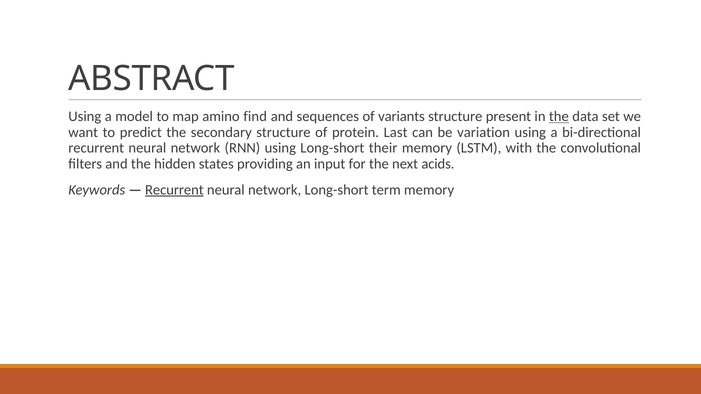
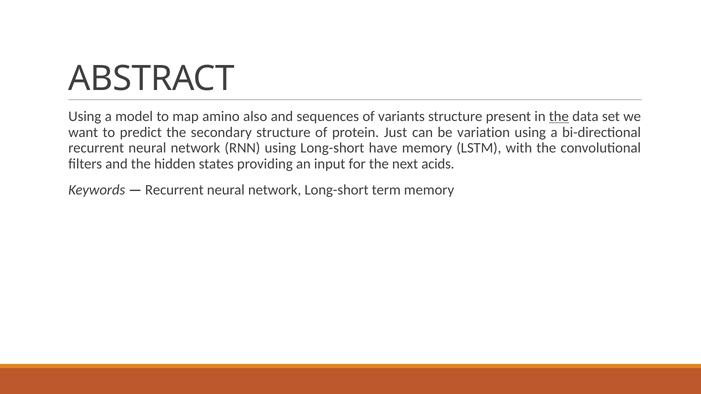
find: find -> also
Last: Last -> Just
their: their -> have
Recurrent at (174, 190) underline: present -> none
